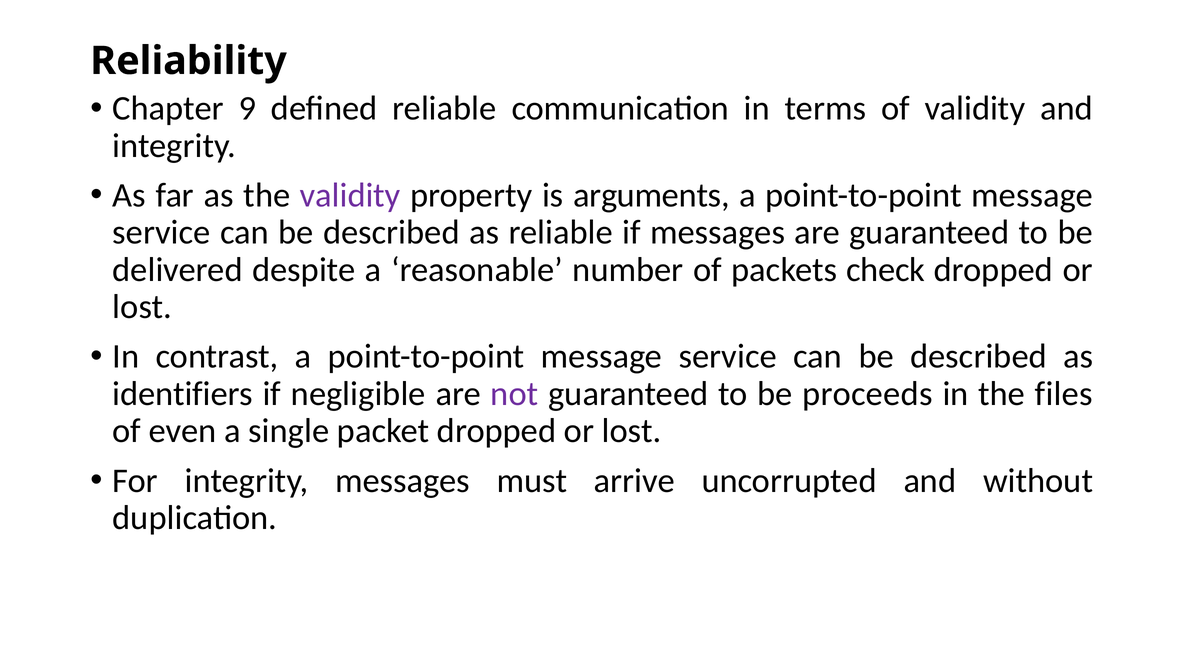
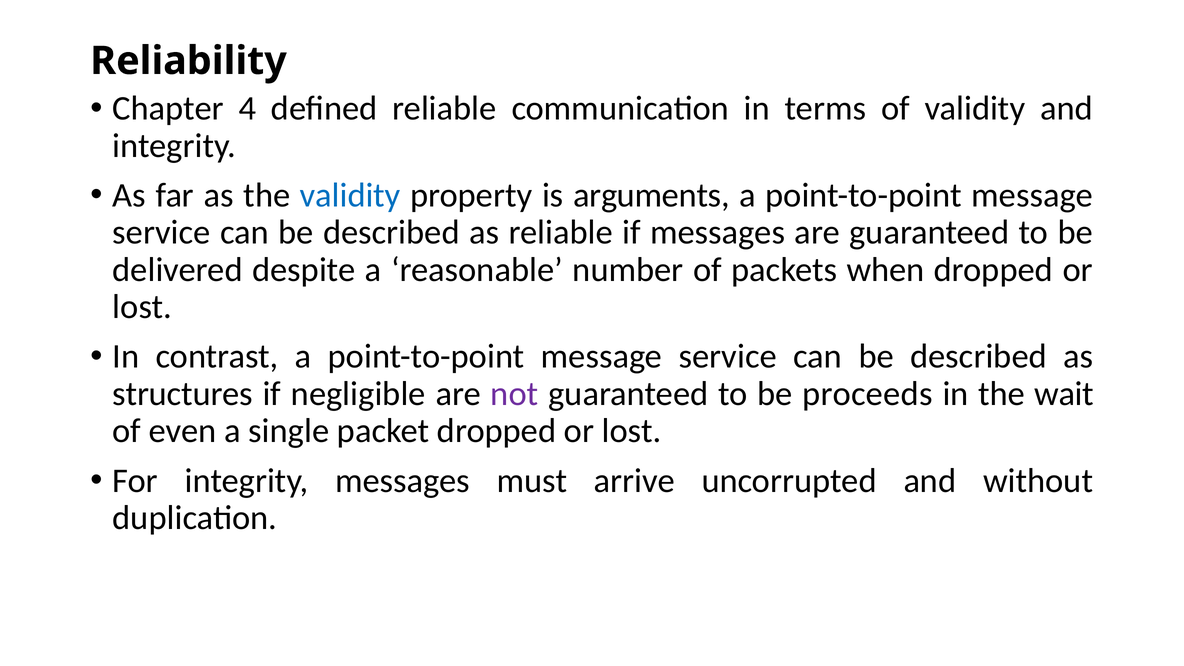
9: 9 -> 4
validity at (350, 195) colour: purple -> blue
check: check -> when
identifiers: identifiers -> structures
files: files -> wait
